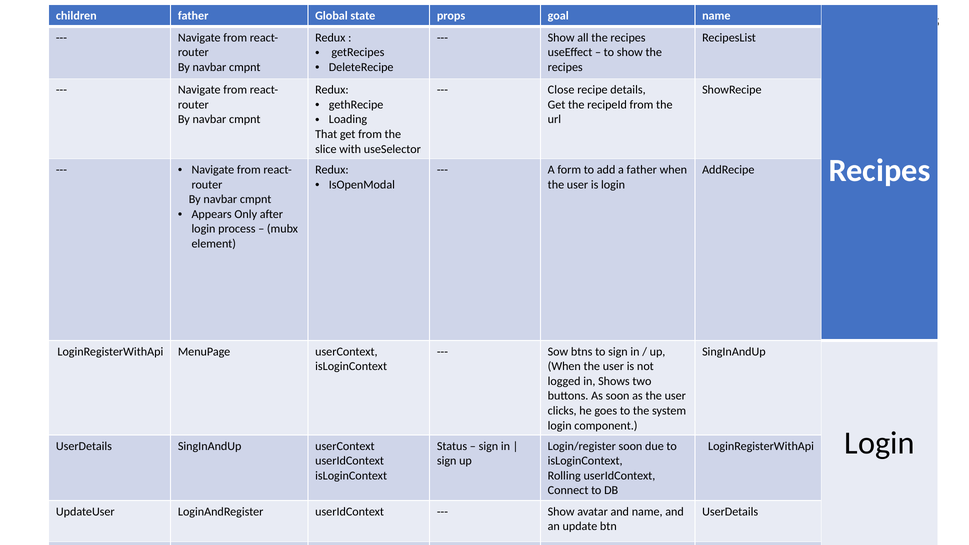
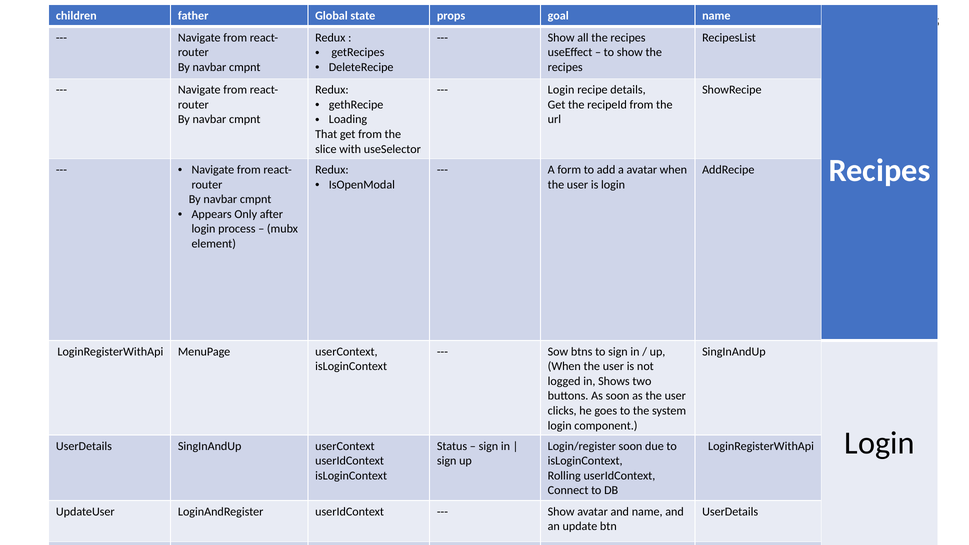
Close at (561, 90): Close -> Login
a father: father -> avatar
